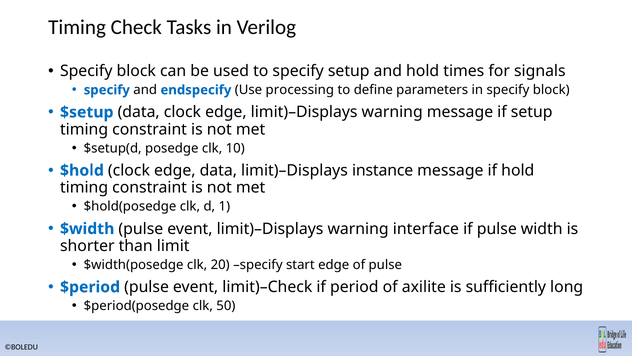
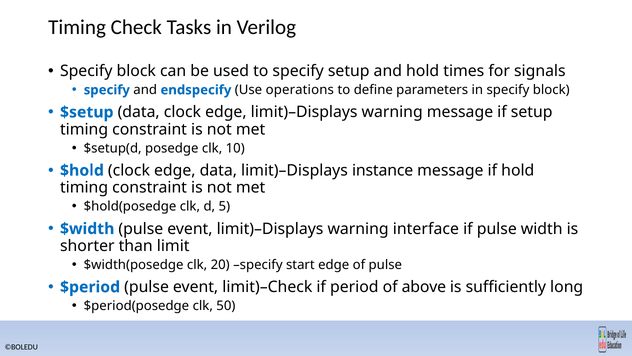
processing: processing -> operations
1: 1 -> 5
axilite: axilite -> above
